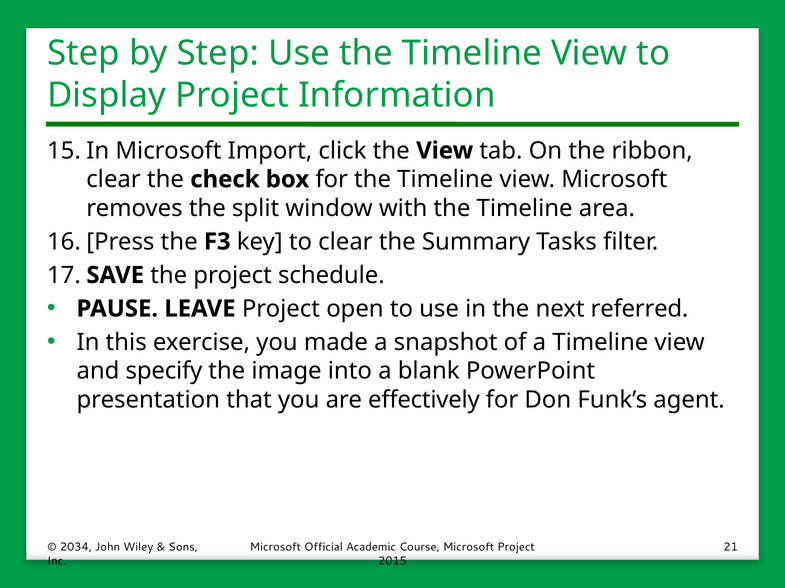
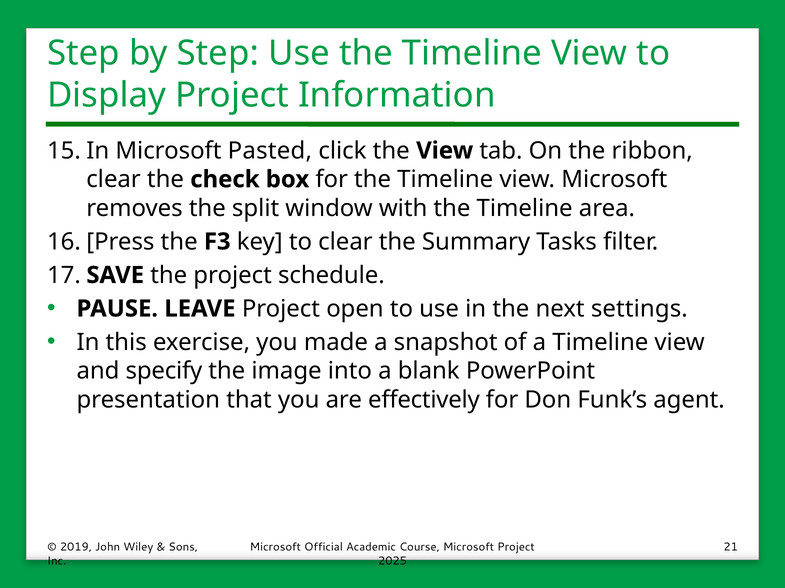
Import: Import -> Pasted
referred: referred -> settings
2034: 2034 -> 2019
2015: 2015 -> 2025
